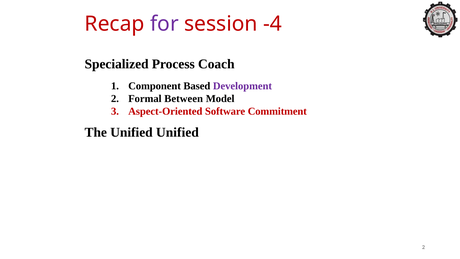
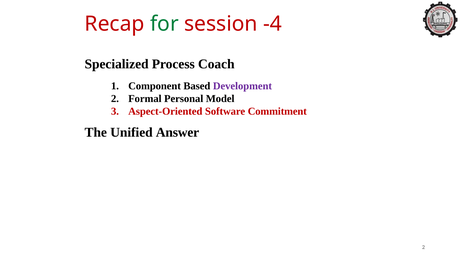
for colour: purple -> green
Between: Between -> Personal
Unified Unified: Unified -> Answer
